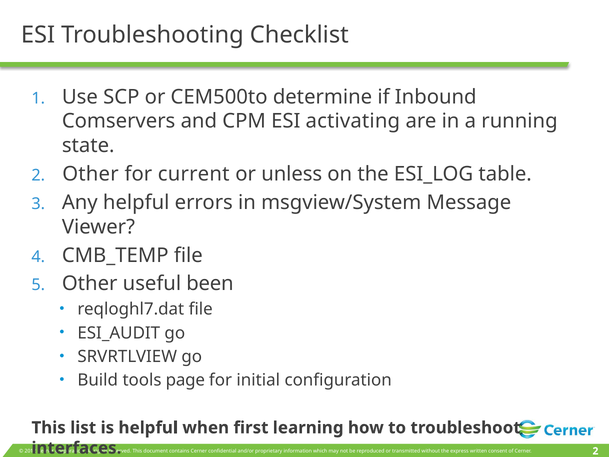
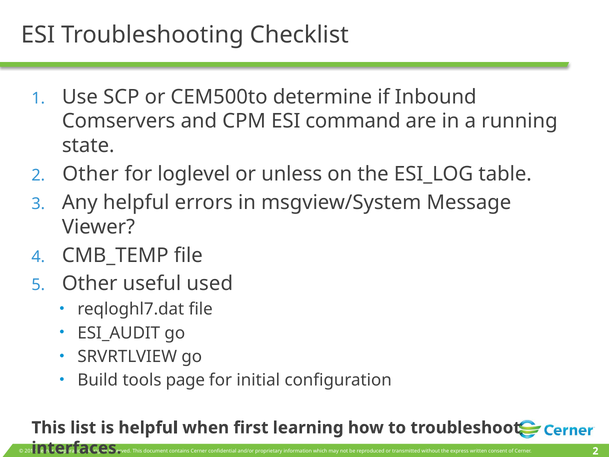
activating: activating -> command
current: current -> loglevel
been: been -> used
